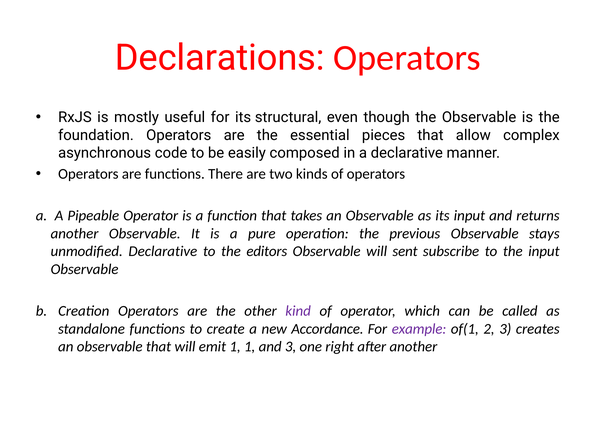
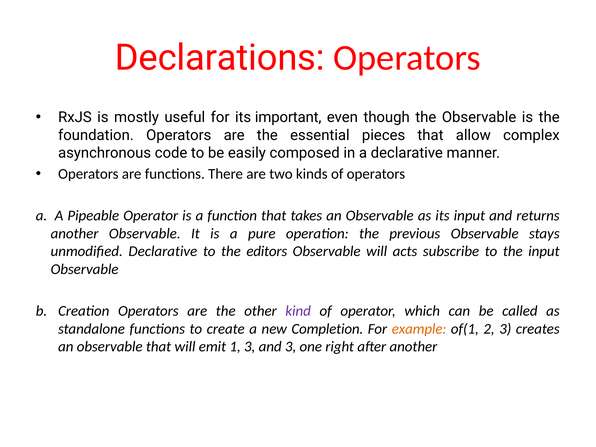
structural: structural -> important
sent: sent -> acts
Accordance: Accordance -> Completion
example colour: purple -> orange
1 1: 1 -> 3
